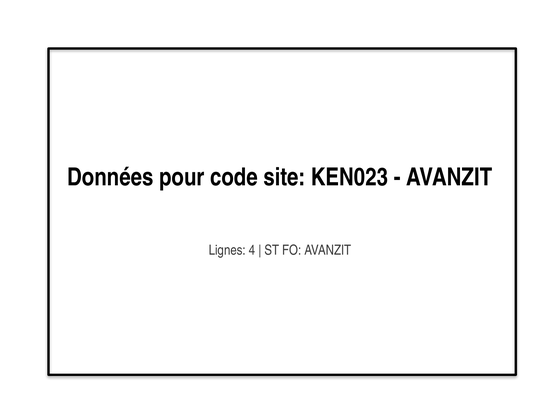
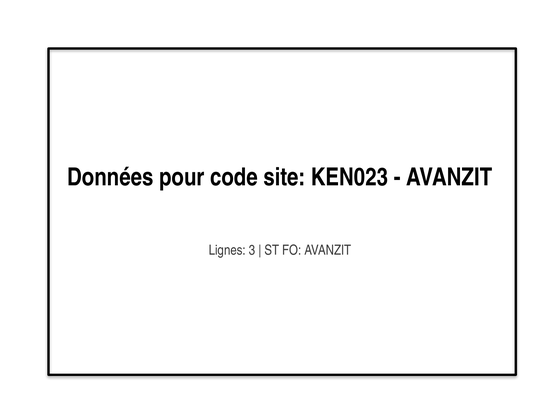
4: 4 -> 3
